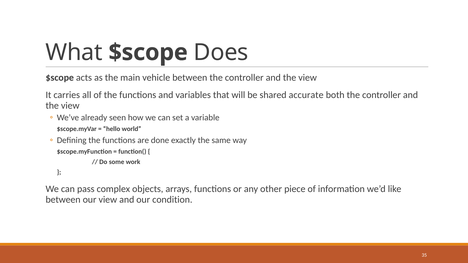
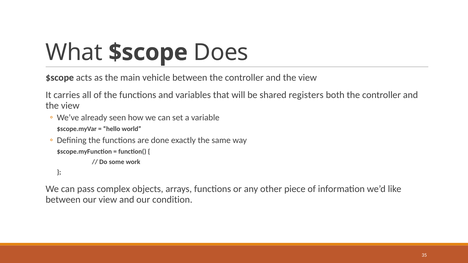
accurate: accurate -> registers
